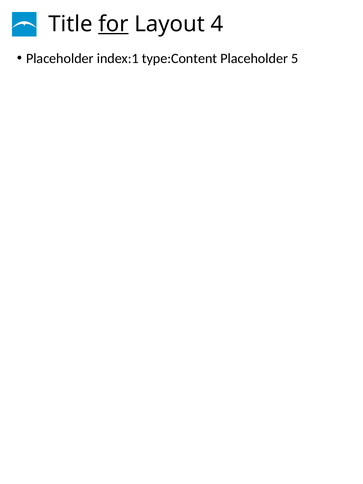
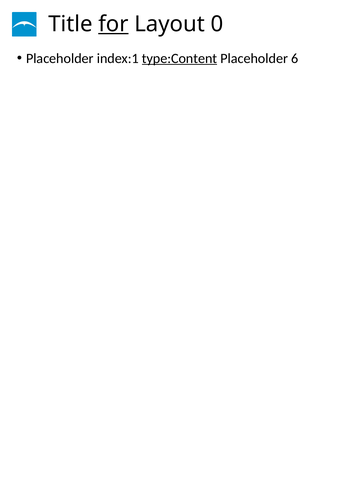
4: 4 -> 0
type:Content underline: none -> present
5: 5 -> 6
